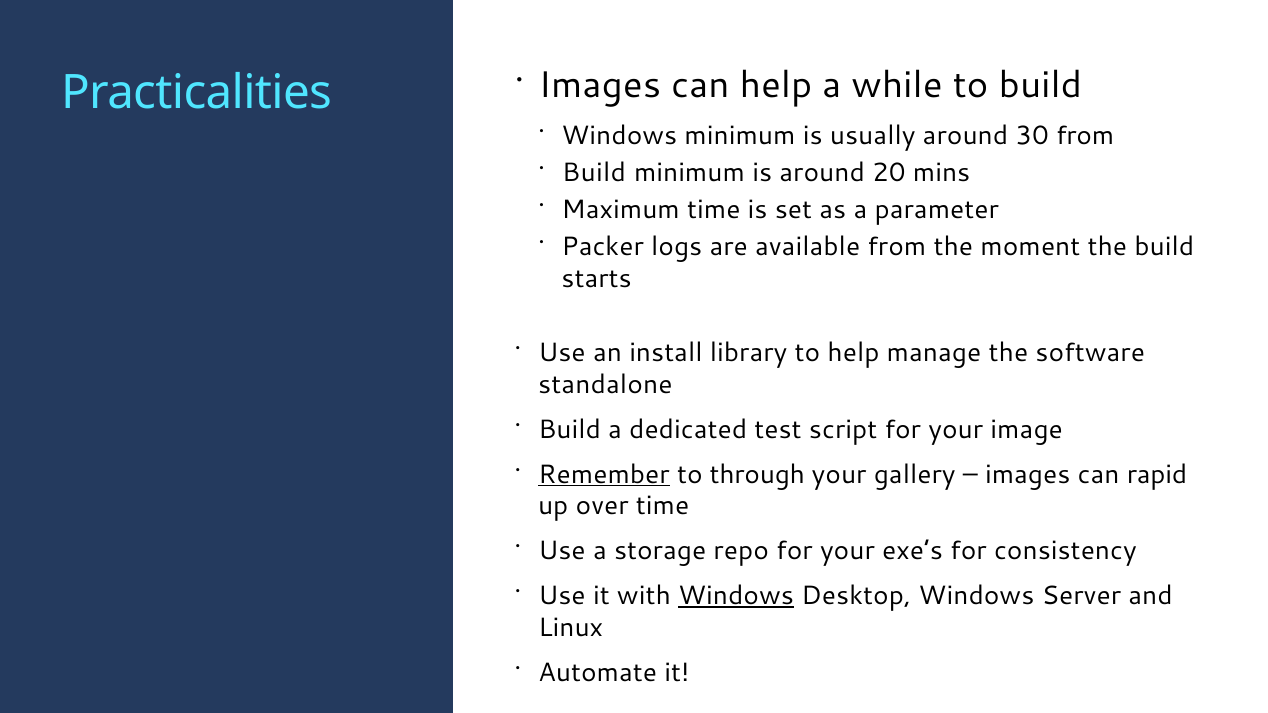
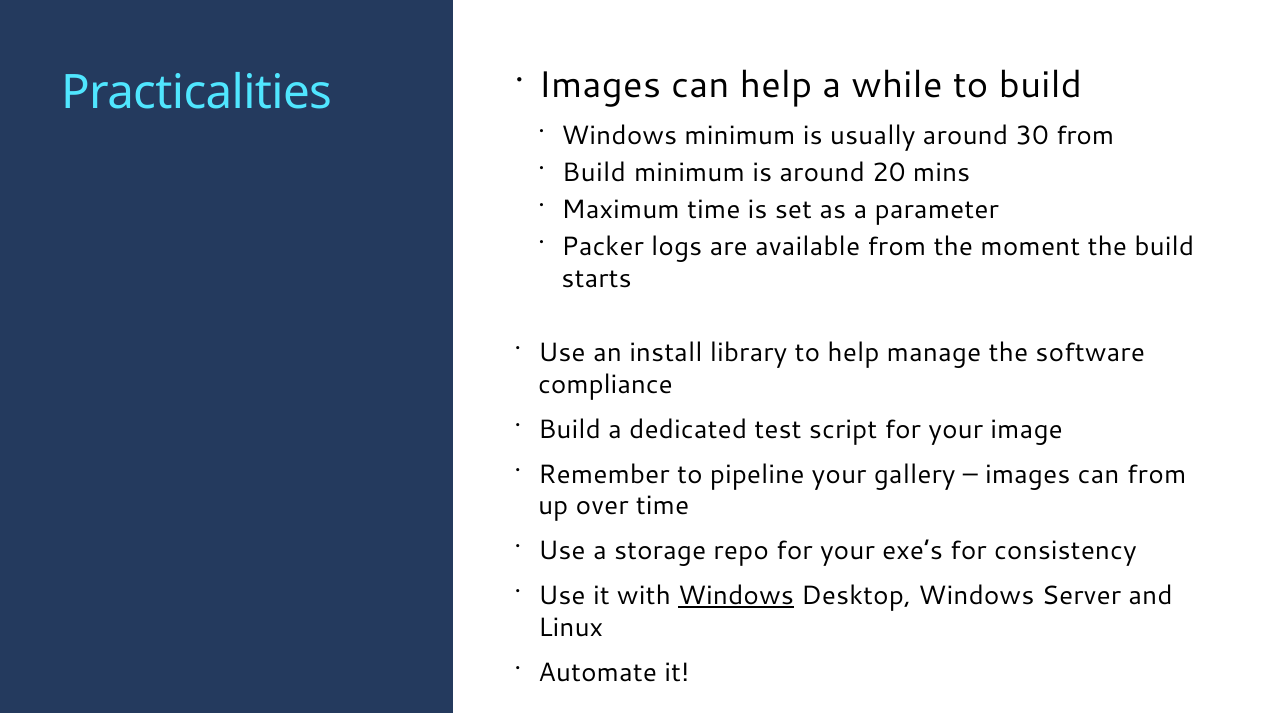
standalone: standalone -> compliance
Remember underline: present -> none
through: through -> pipeline
can rapid: rapid -> from
